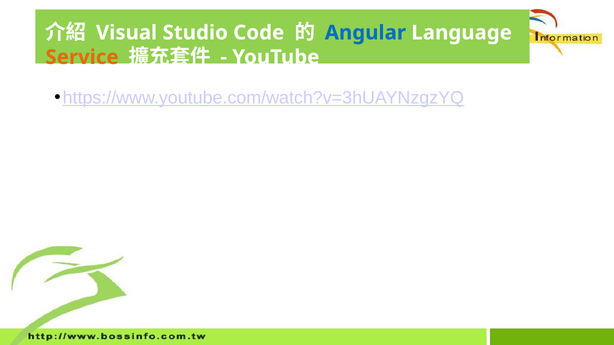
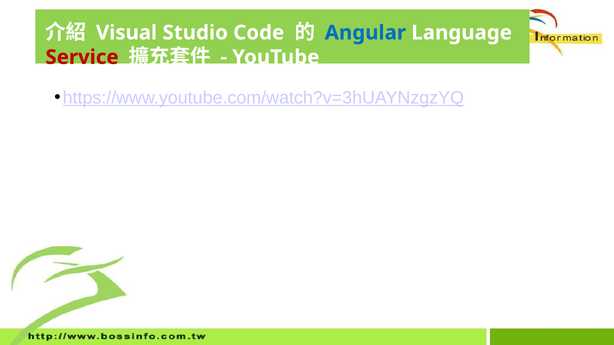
Service colour: orange -> red
